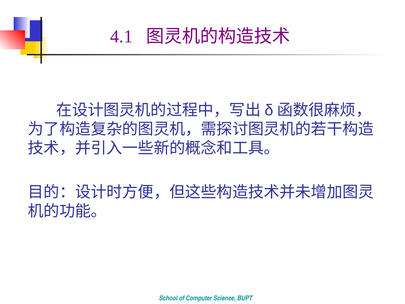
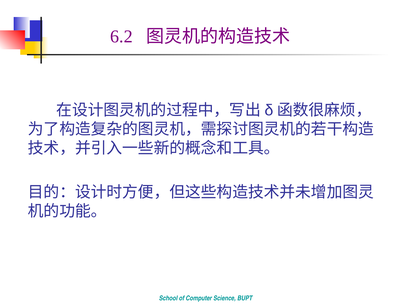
4.1: 4.1 -> 6.2
